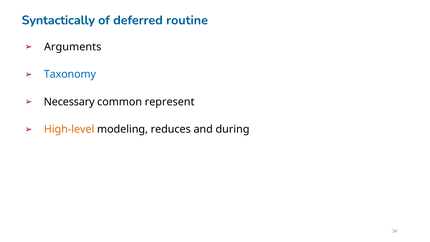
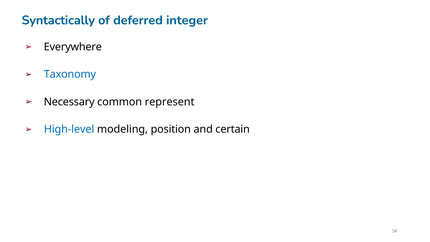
routine: routine -> integer
Arguments: Arguments -> Everywhere
High-level colour: orange -> blue
reduces: reduces -> position
during: during -> certain
